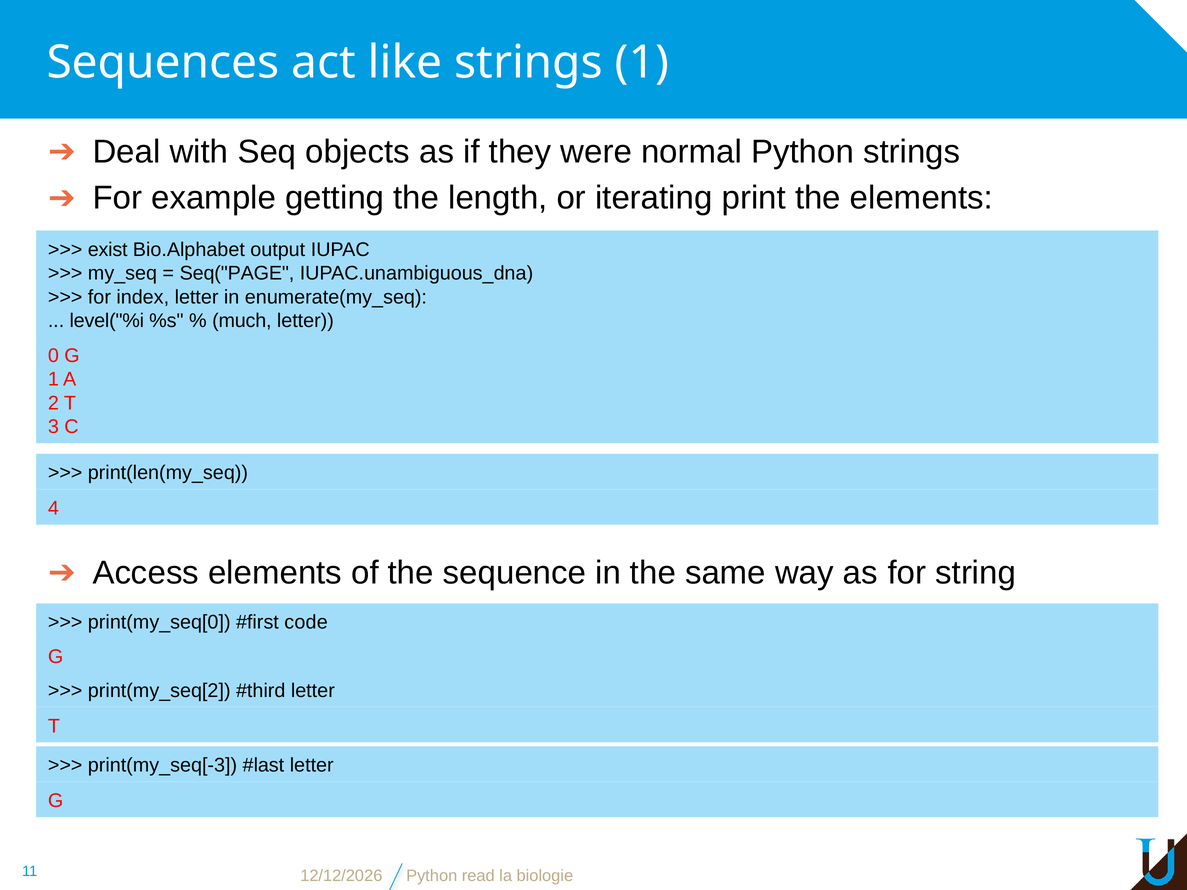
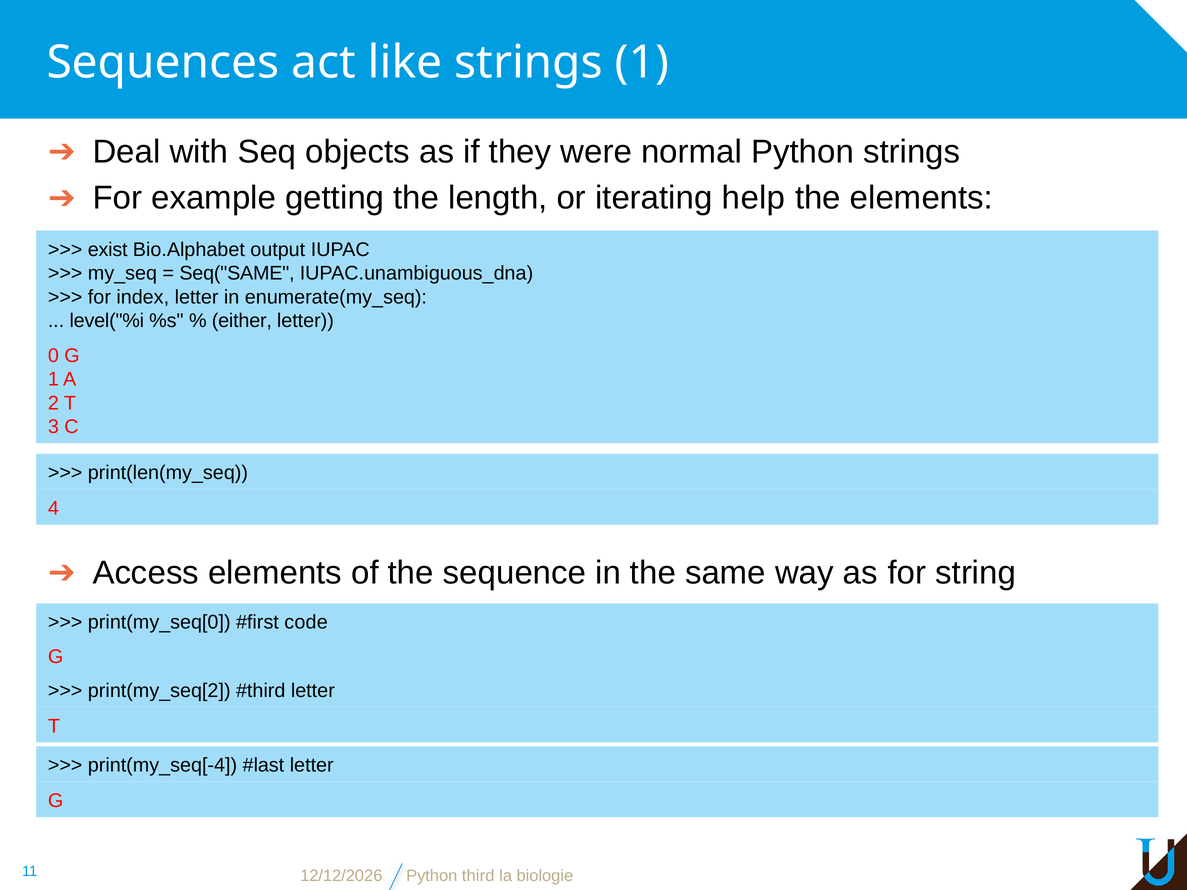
print: print -> help
Seq("PAGE: Seq("PAGE -> Seq("SAME
much: much -> either
print(my_seq[-3: print(my_seq[-3 -> print(my_seq[-4
read: read -> third
